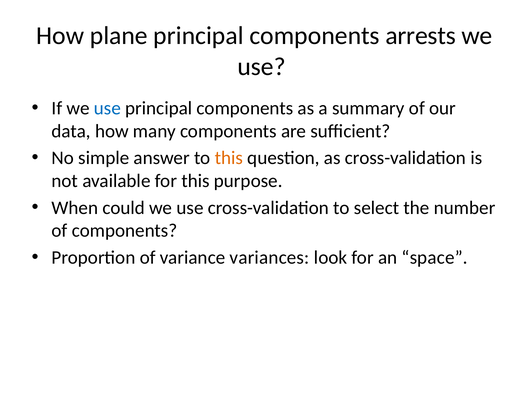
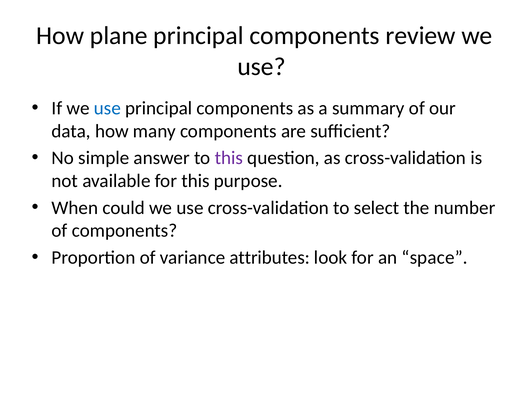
arrests: arrests -> review
this at (229, 158) colour: orange -> purple
variances: variances -> attributes
